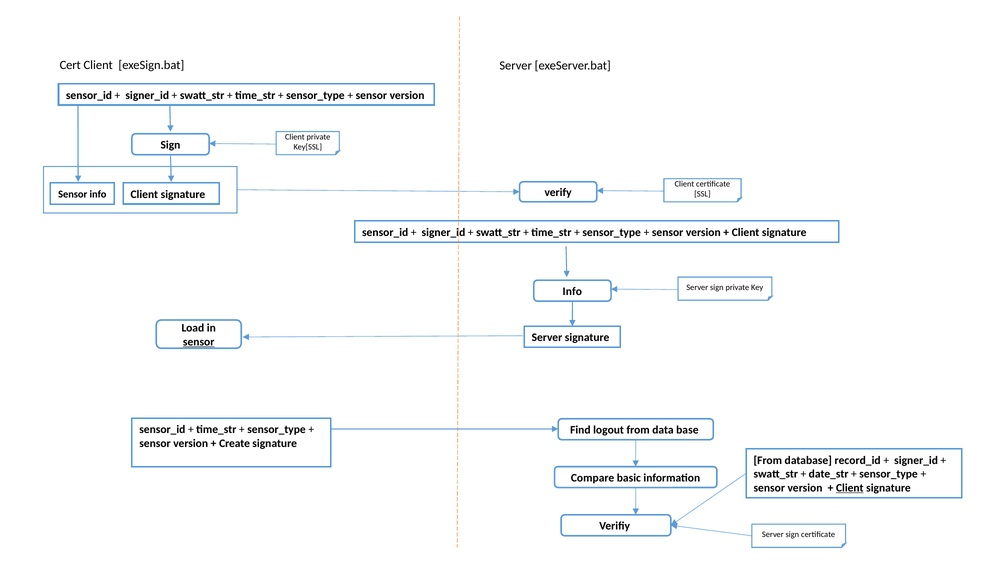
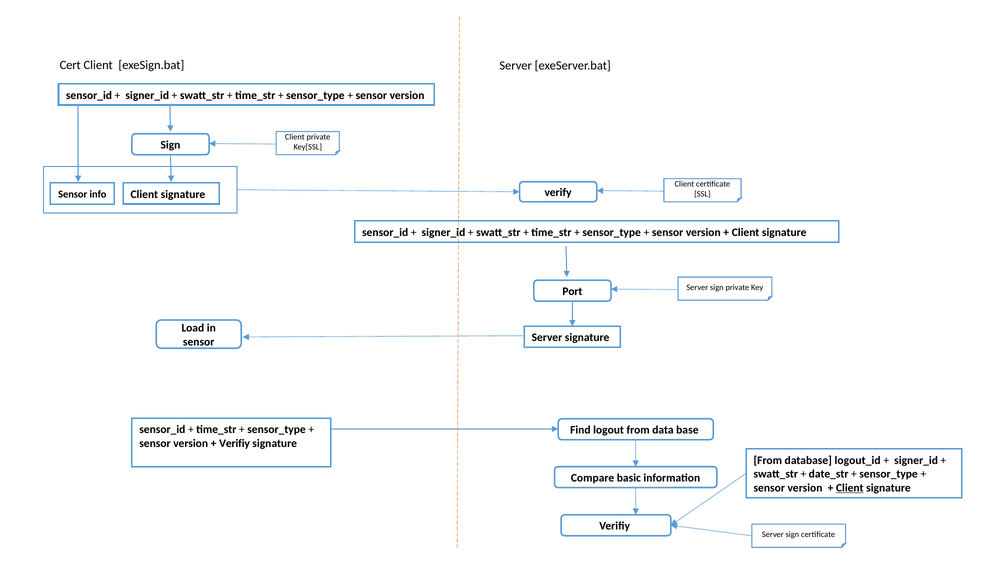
Info at (572, 291): Info -> Port
sensor at (199, 342) underline: present -> none
Create at (235, 443): Create -> Verifiy
record_id: record_id -> logout_id
